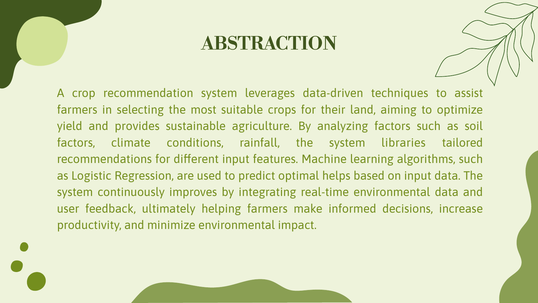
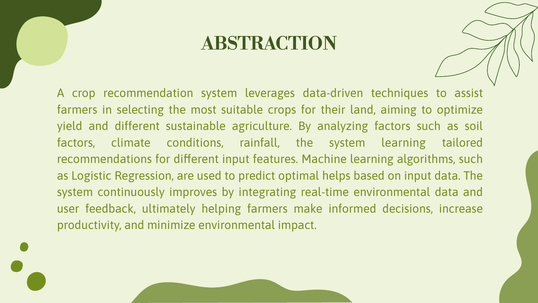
and provides: provides -> different
system libraries: libraries -> learning
